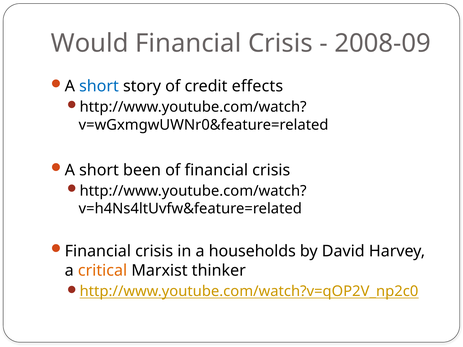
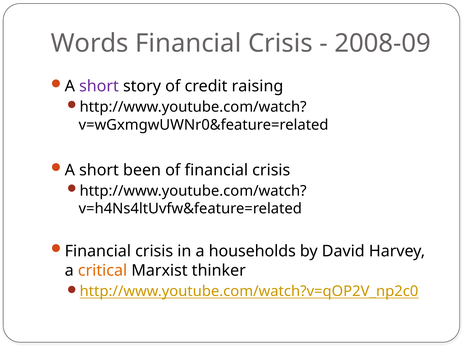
Would: Would -> Words
short at (99, 86) colour: blue -> purple
effects: effects -> raising
